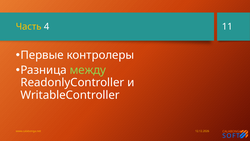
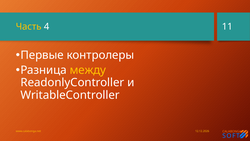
между colour: light green -> yellow
